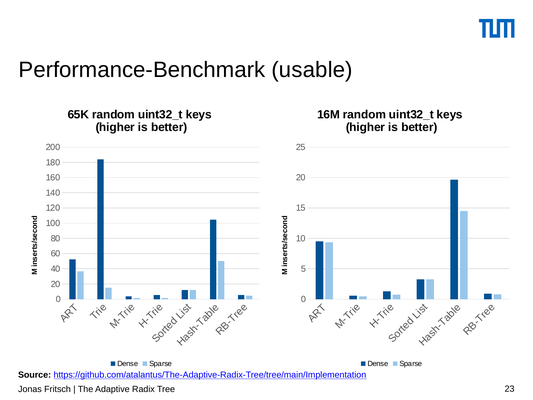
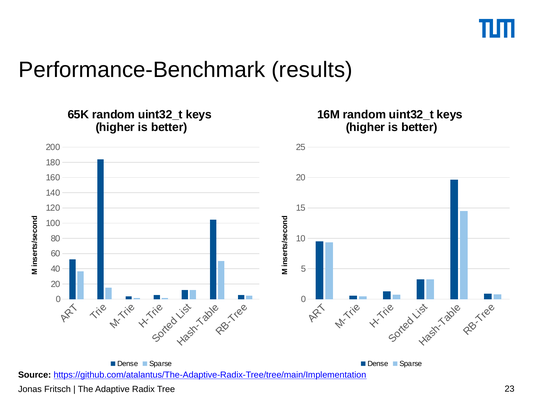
usable: usable -> results
